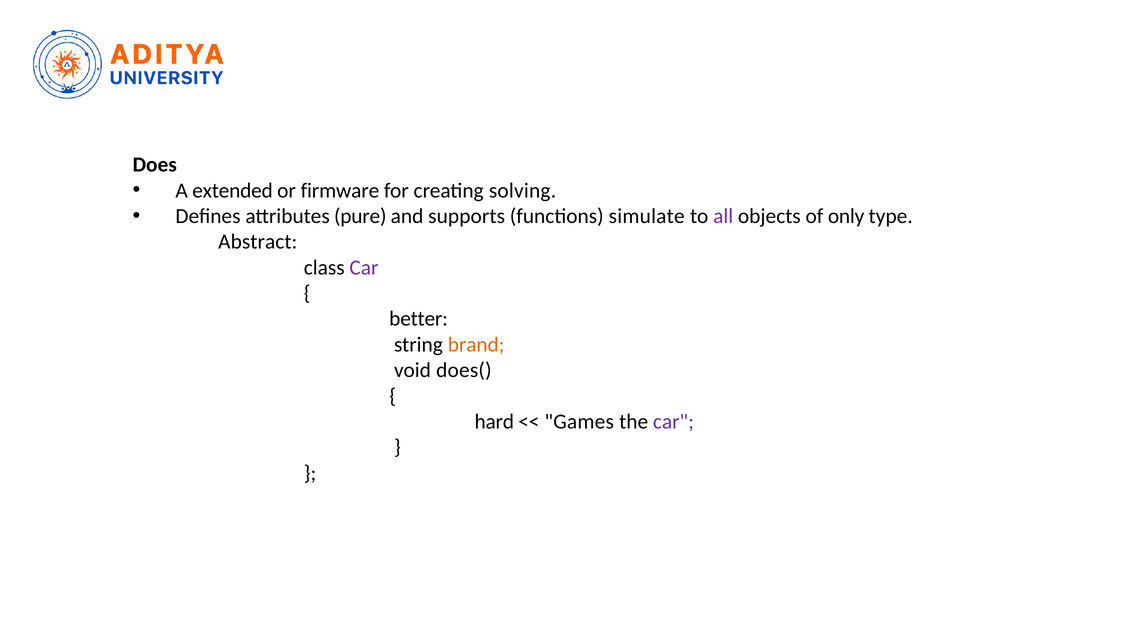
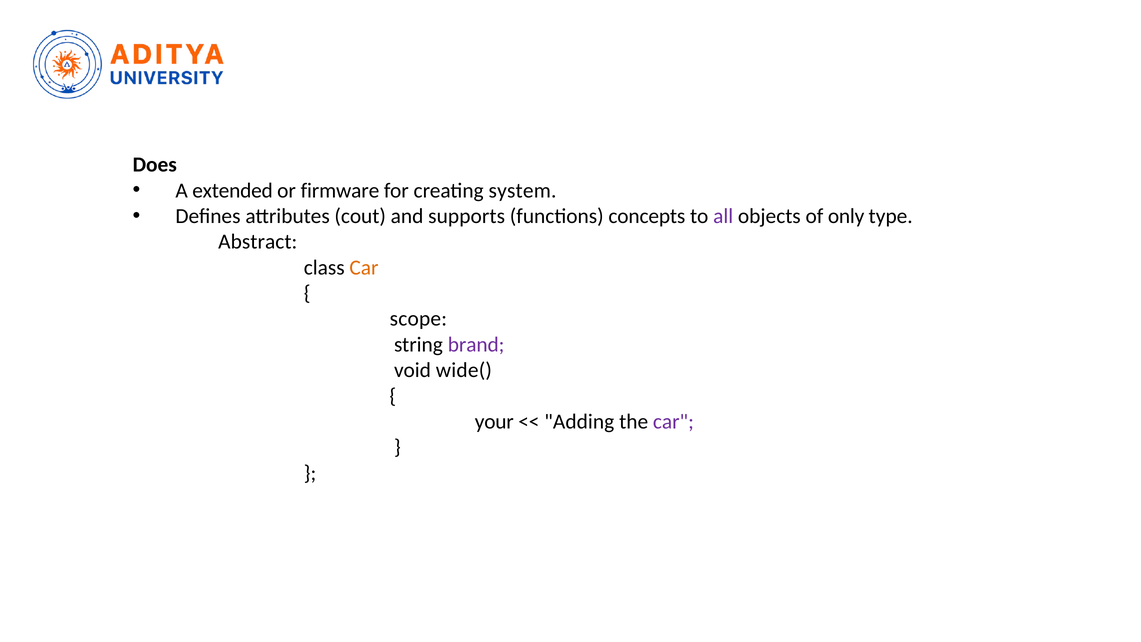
solving: solving -> system
pure: pure -> cout
simulate: simulate -> concepts
Car at (364, 267) colour: purple -> orange
better: better -> scope
brand colour: orange -> purple
does(: does( -> wide(
hard: hard -> your
Games: Games -> Adding
